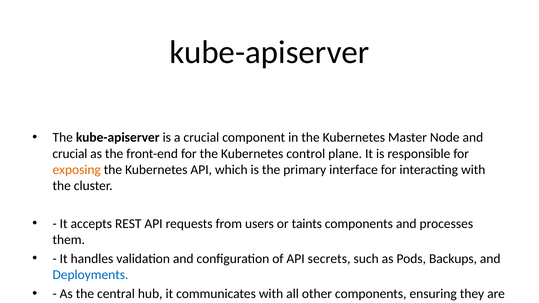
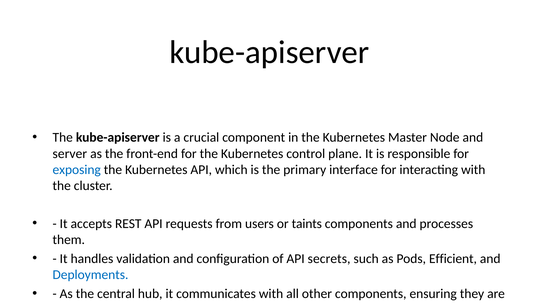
crucial at (70, 154): crucial -> server
exposing colour: orange -> blue
Backups: Backups -> Efficient
